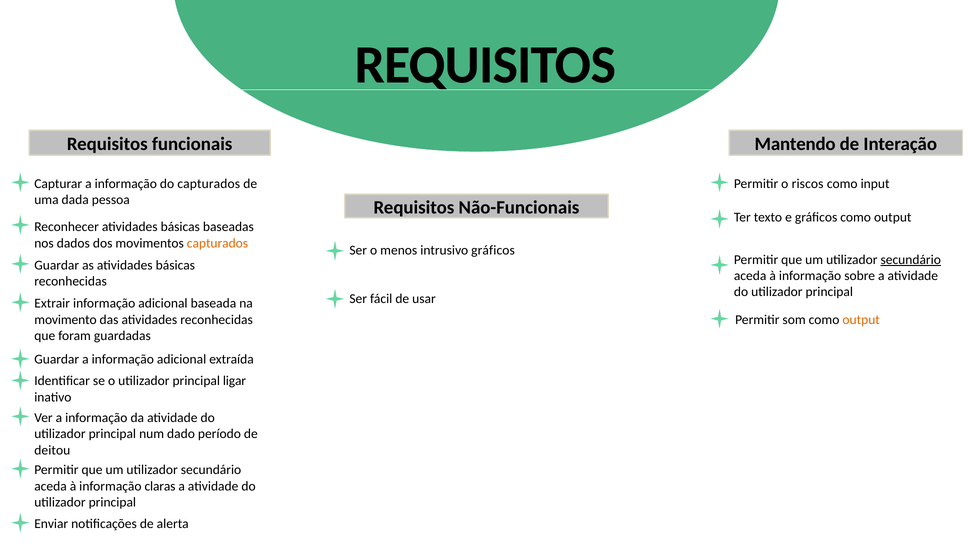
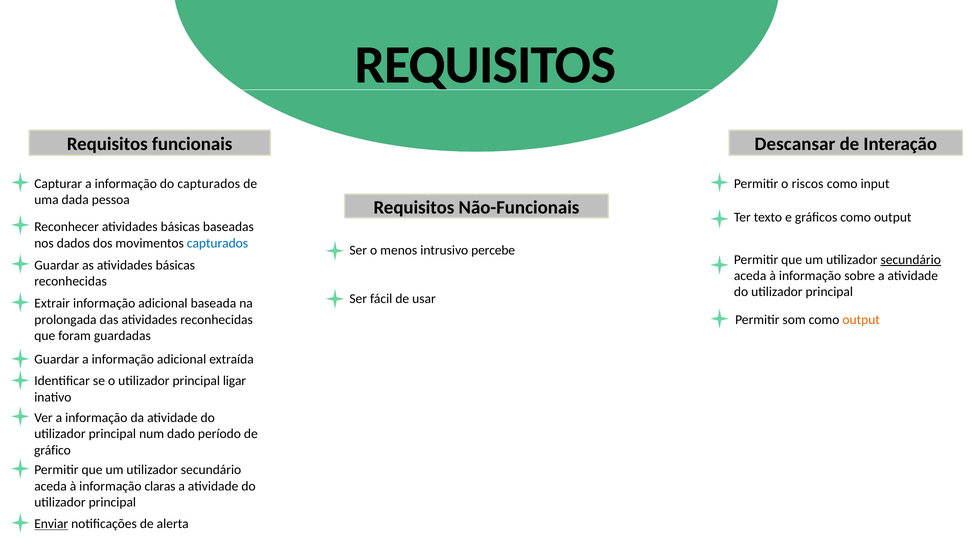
Mantendo: Mantendo -> Descansar
capturados at (217, 243) colour: orange -> blue
intrusivo gráficos: gráficos -> percebe
movimento: movimento -> prolongada
deitou: deitou -> gráfico
Enviar underline: none -> present
